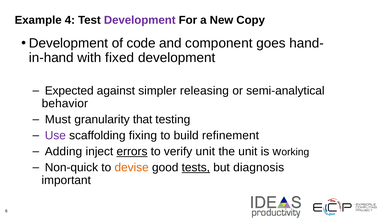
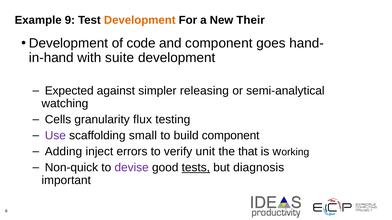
4: 4 -> 9
Development at (140, 20) colour: purple -> orange
Copy: Copy -> Their
fixed: fixed -> suite
behavior: behavior -> watching
Must: Must -> Cells
that: that -> flux
fixing: fixing -> small
build refinement: refinement -> component
errors underline: present -> none
the unit: unit -> that
devise colour: orange -> purple
